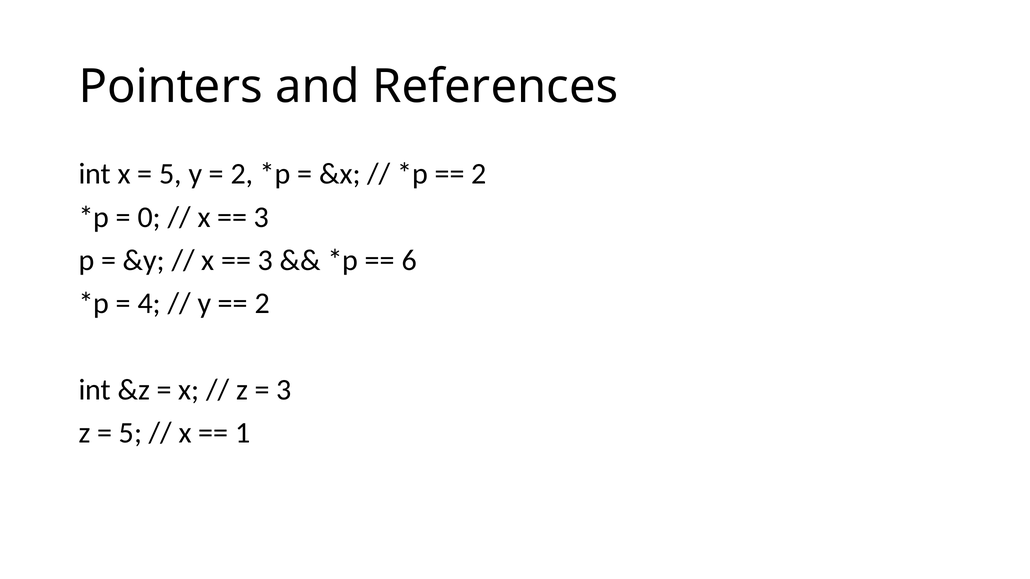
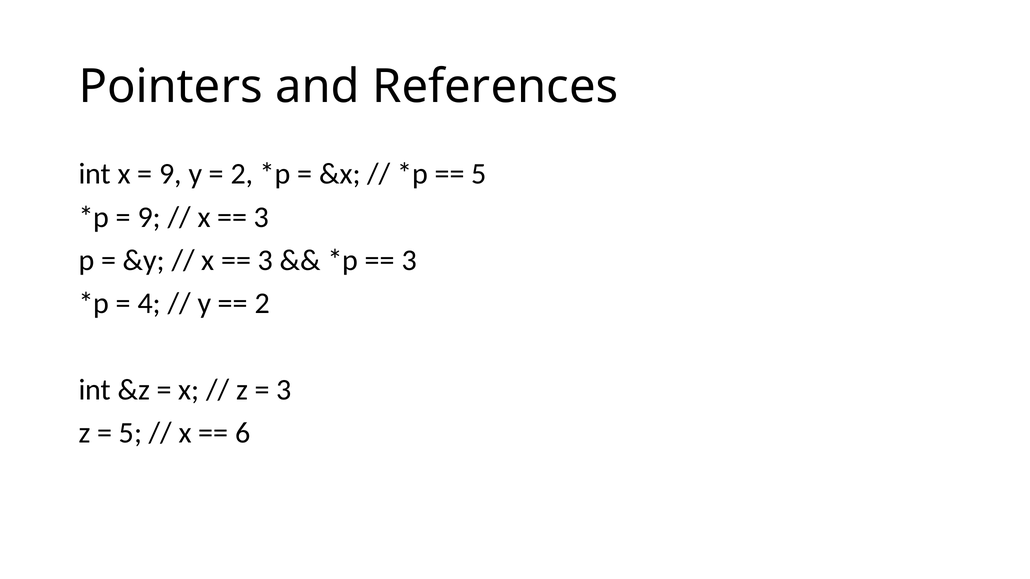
5 at (170, 174): 5 -> 9
2 at (479, 174): 2 -> 5
0 at (149, 217): 0 -> 9
6 at (409, 261): 6 -> 3
1: 1 -> 6
